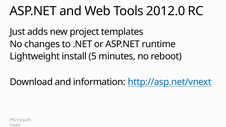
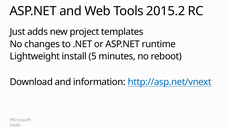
2012.0: 2012.0 -> 2015.2
